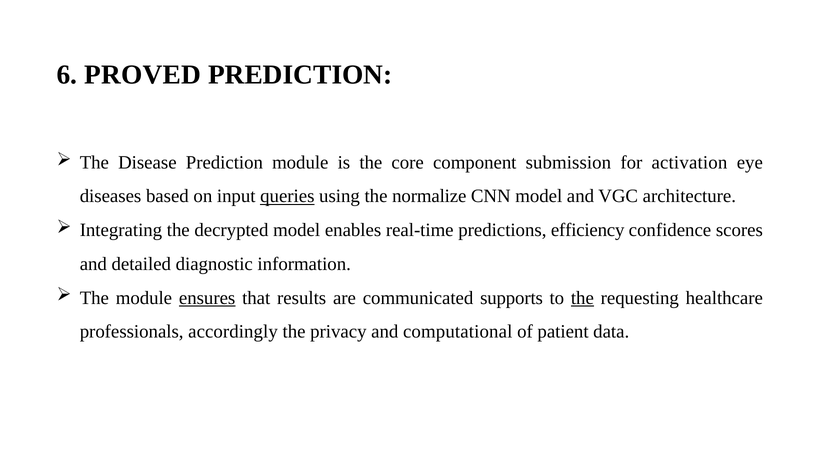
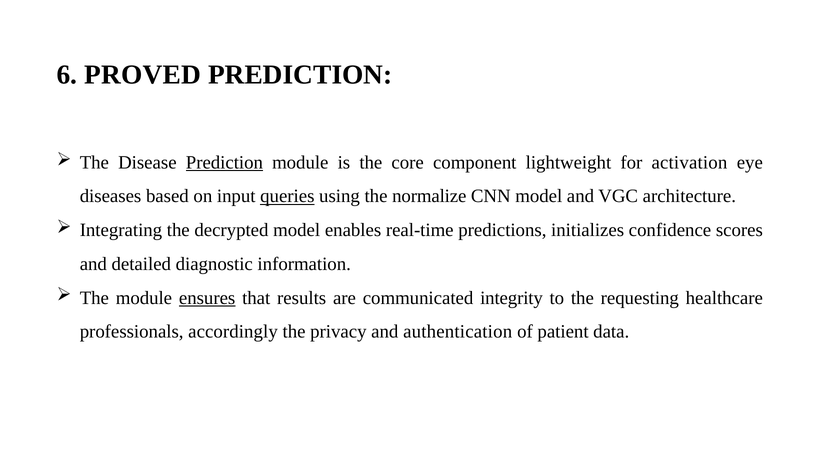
Prediction at (224, 163) underline: none -> present
submission: submission -> lightweight
efficiency: efficiency -> initializes
supports: supports -> integrity
the at (582, 298) underline: present -> none
computational: computational -> authentication
